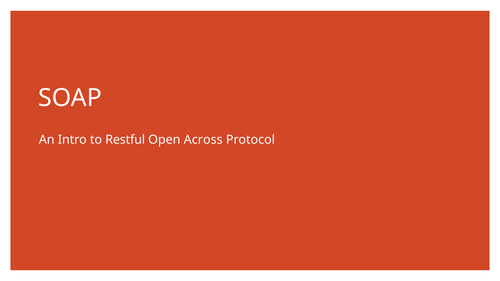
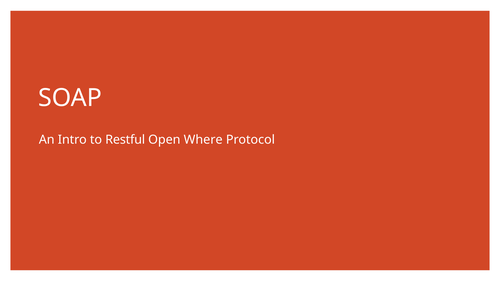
Across: Across -> Where
